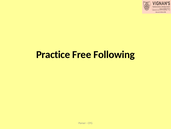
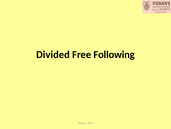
Practice: Practice -> Divided
